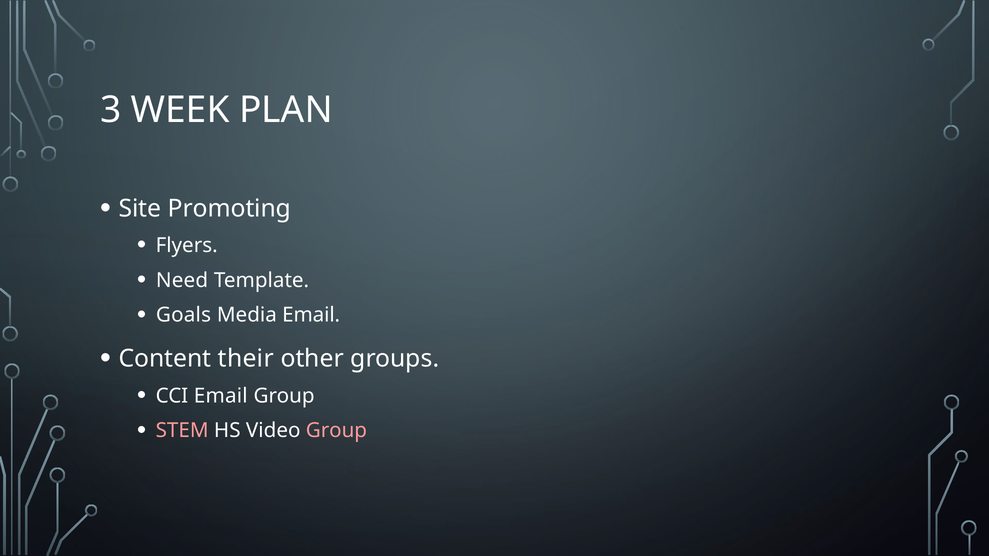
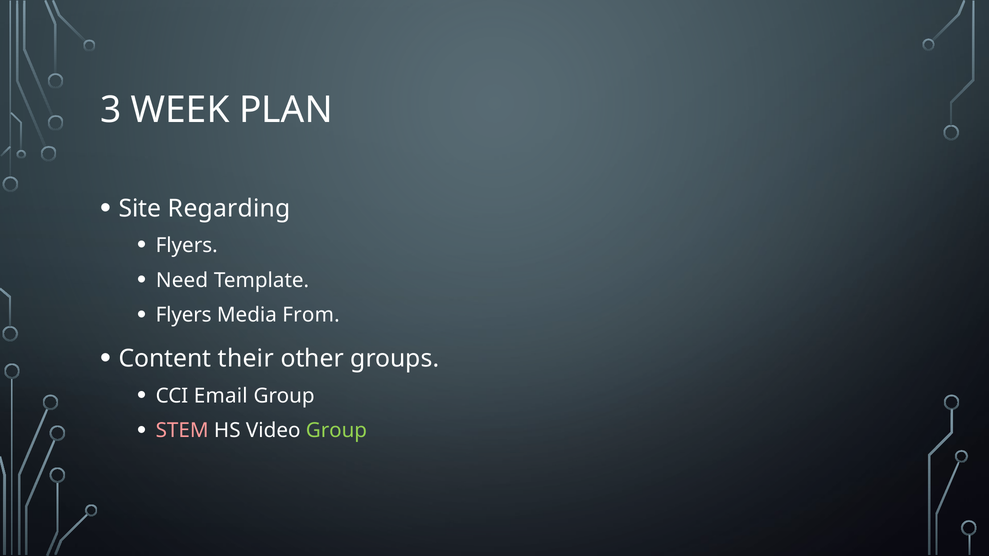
Promoting: Promoting -> Regarding
Goals at (183, 315): Goals -> Flyers
Media Email: Email -> From
Group at (336, 431) colour: pink -> light green
